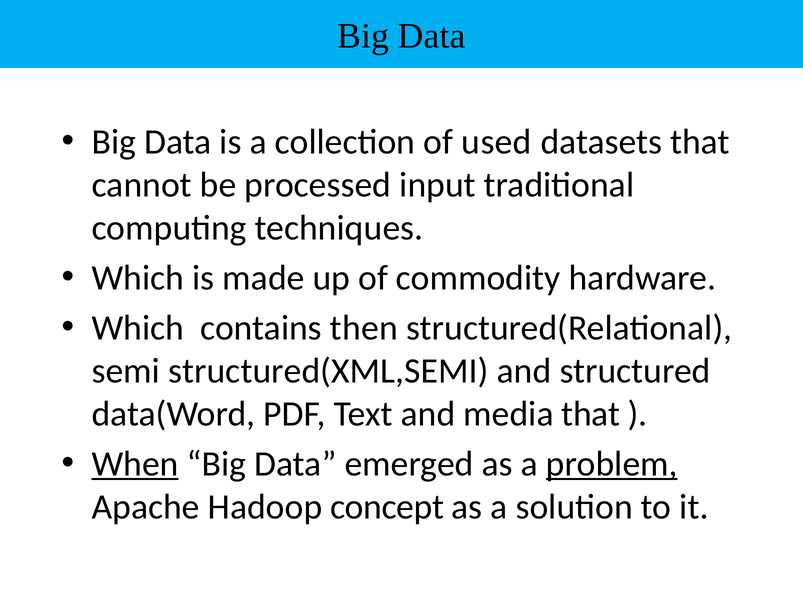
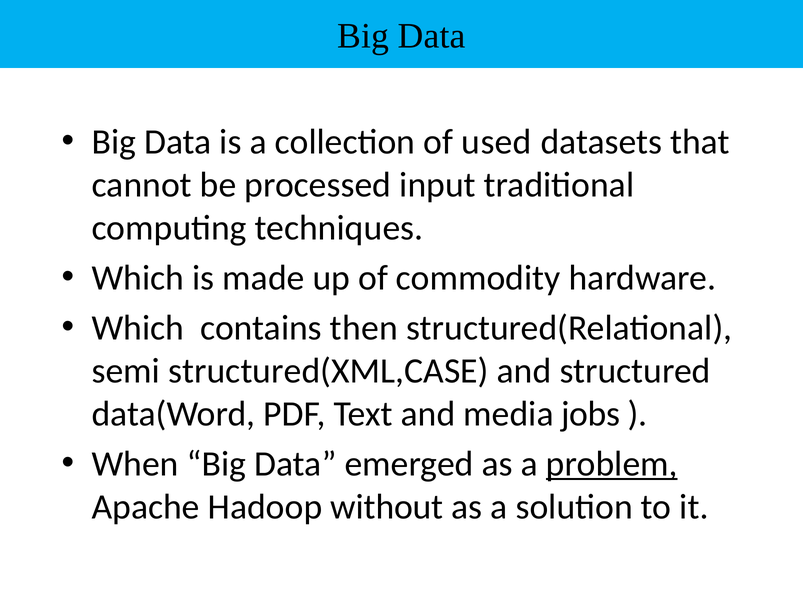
structured(XML,SEMI: structured(XML,SEMI -> structured(XML,CASE
media that: that -> jobs
When underline: present -> none
concept: concept -> without
